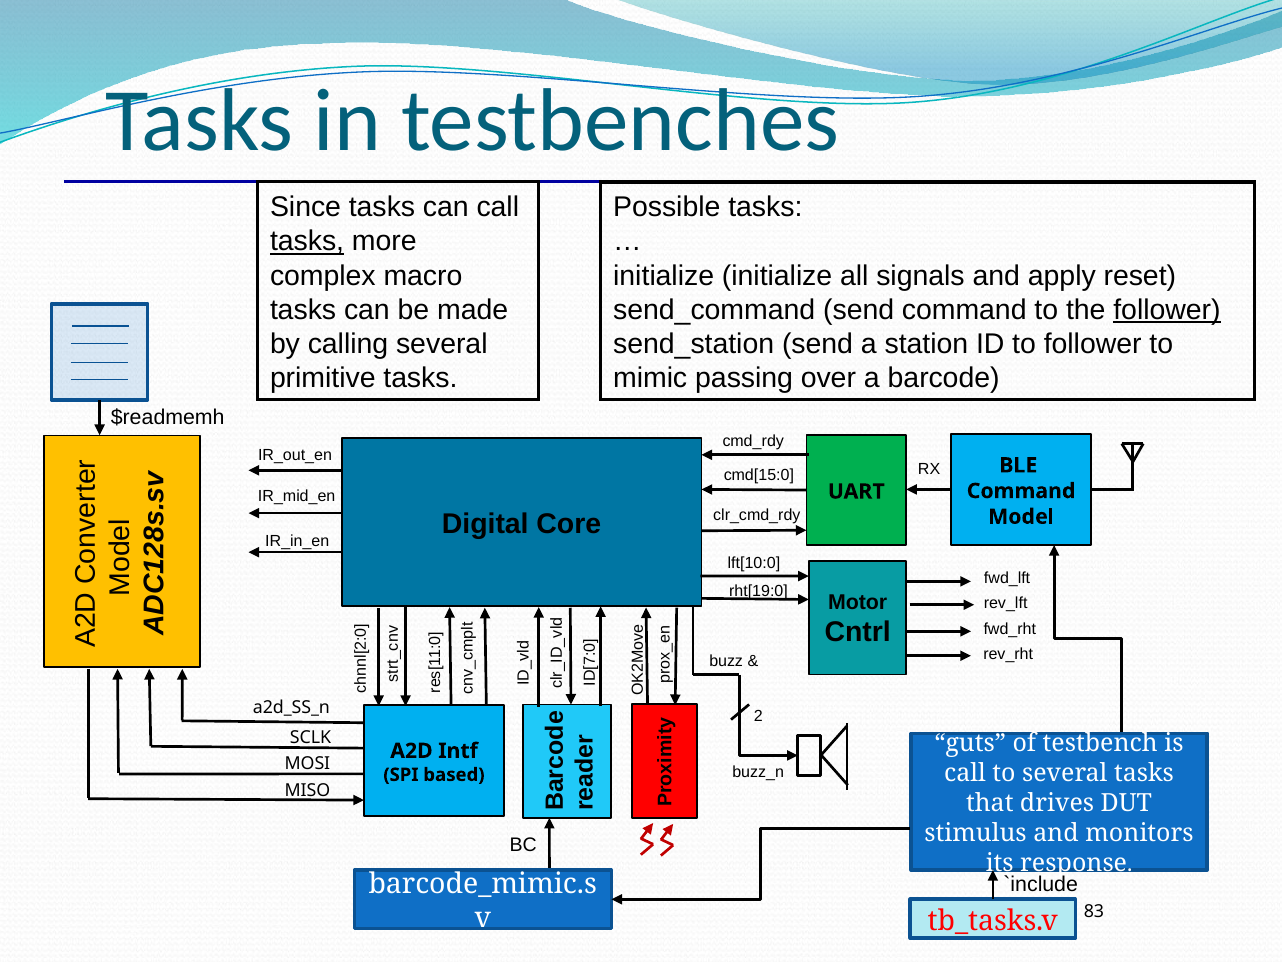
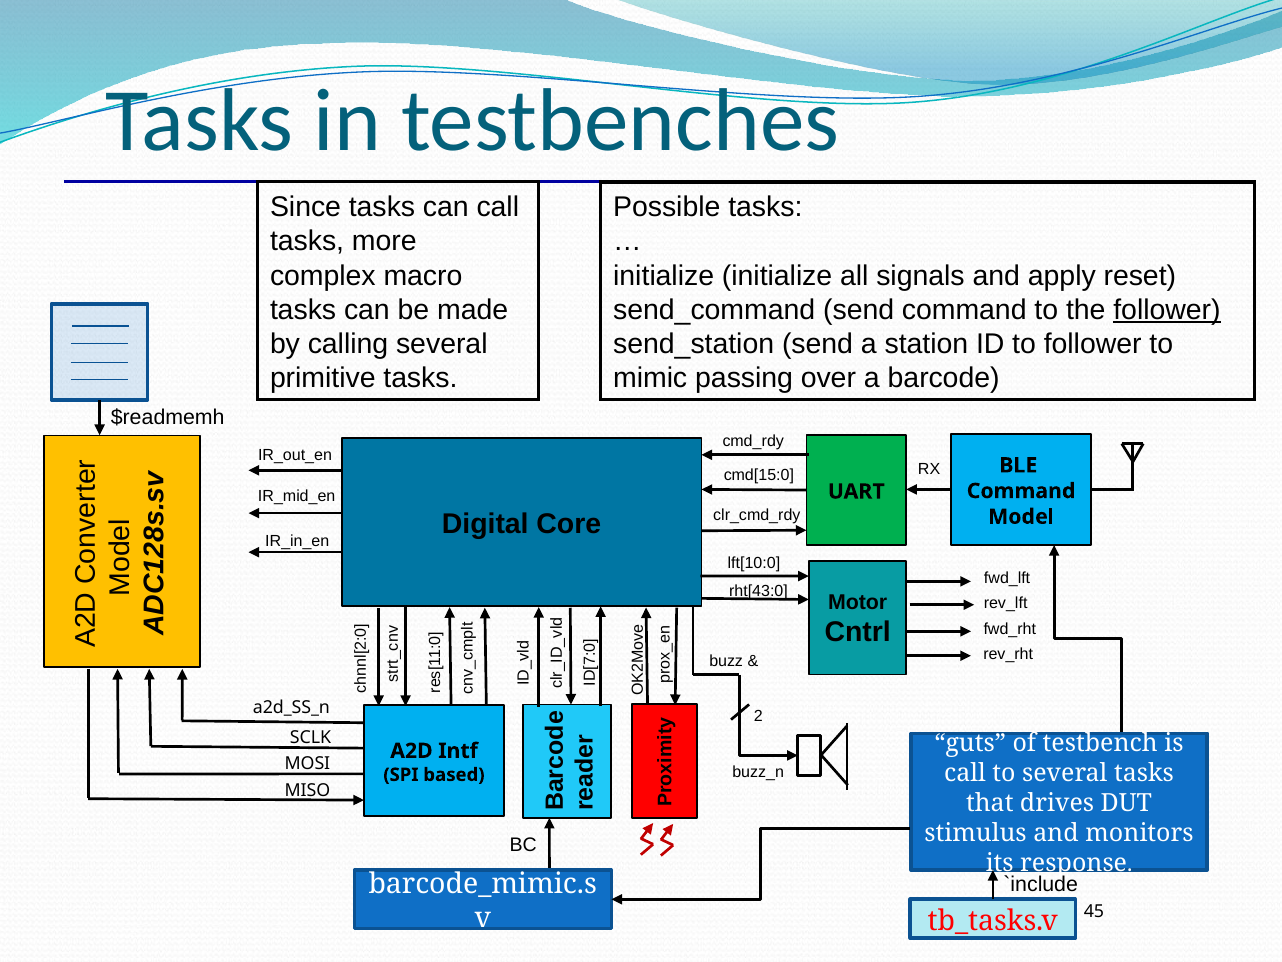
tasks at (307, 241) underline: present -> none
rht[19:0: rht[19:0 -> rht[43:0
83: 83 -> 45
